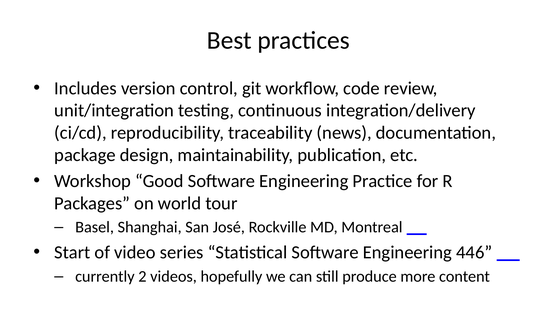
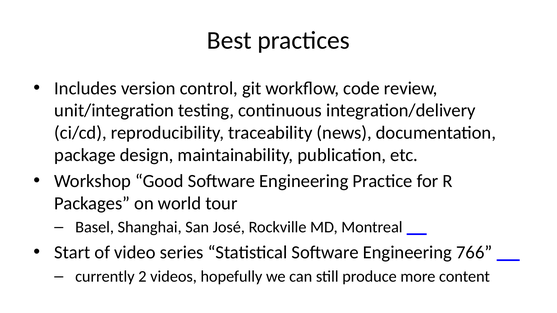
446: 446 -> 766
